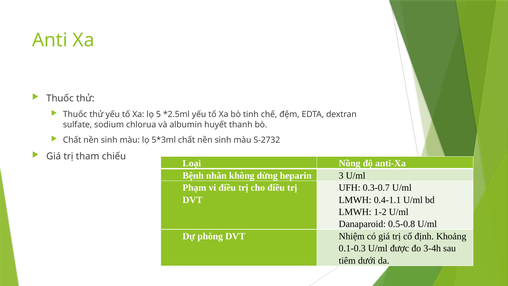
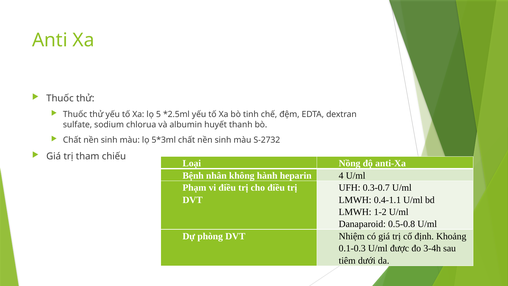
dừng: dừng -> hành
3: 3 -> 4
